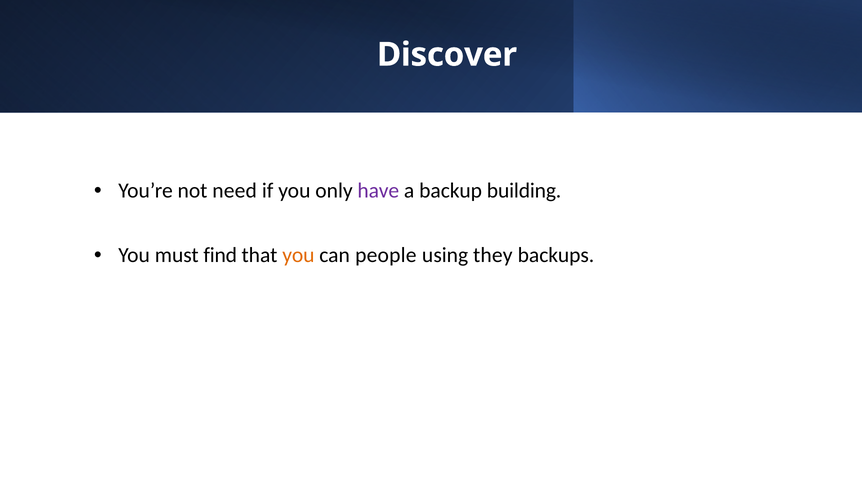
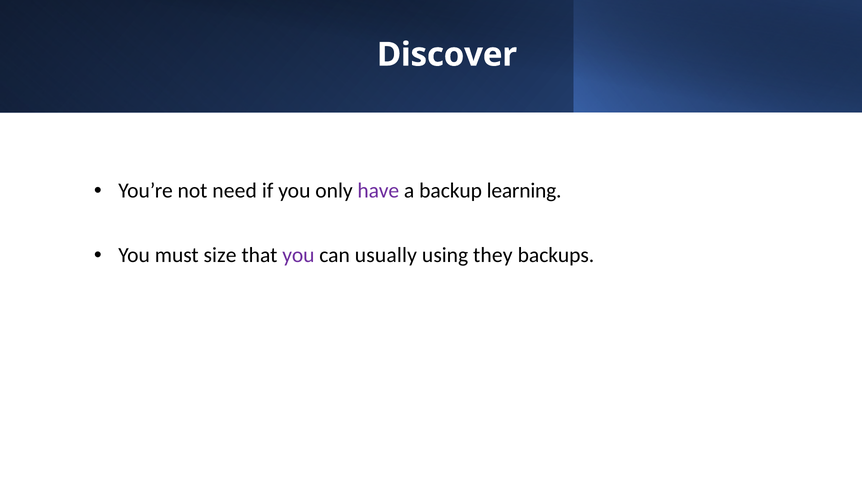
building: building -> learning
find: find -> size
you at (298, 255) colour: orange -> purple
people: people -> usually
